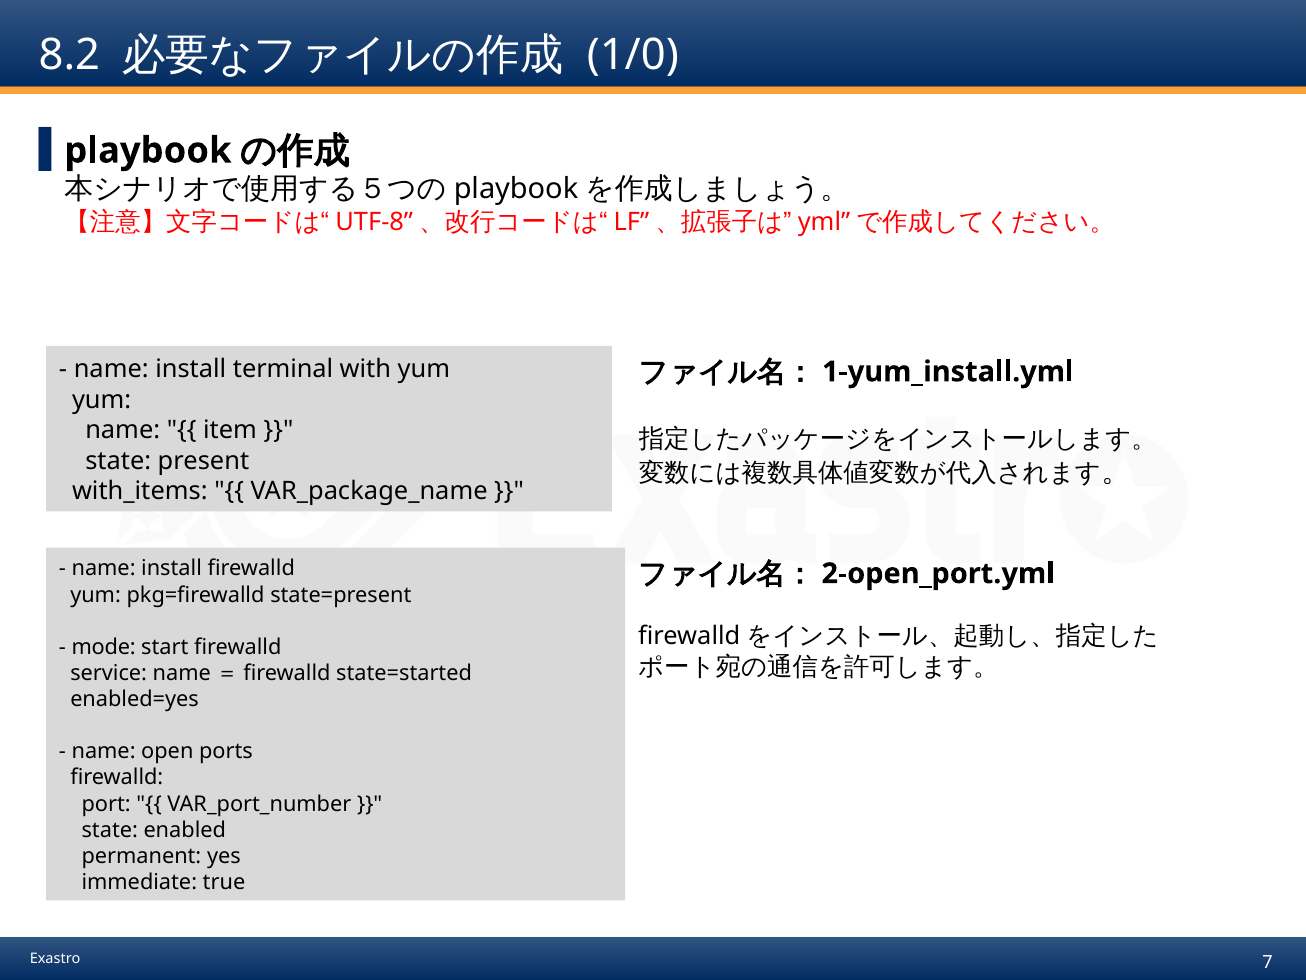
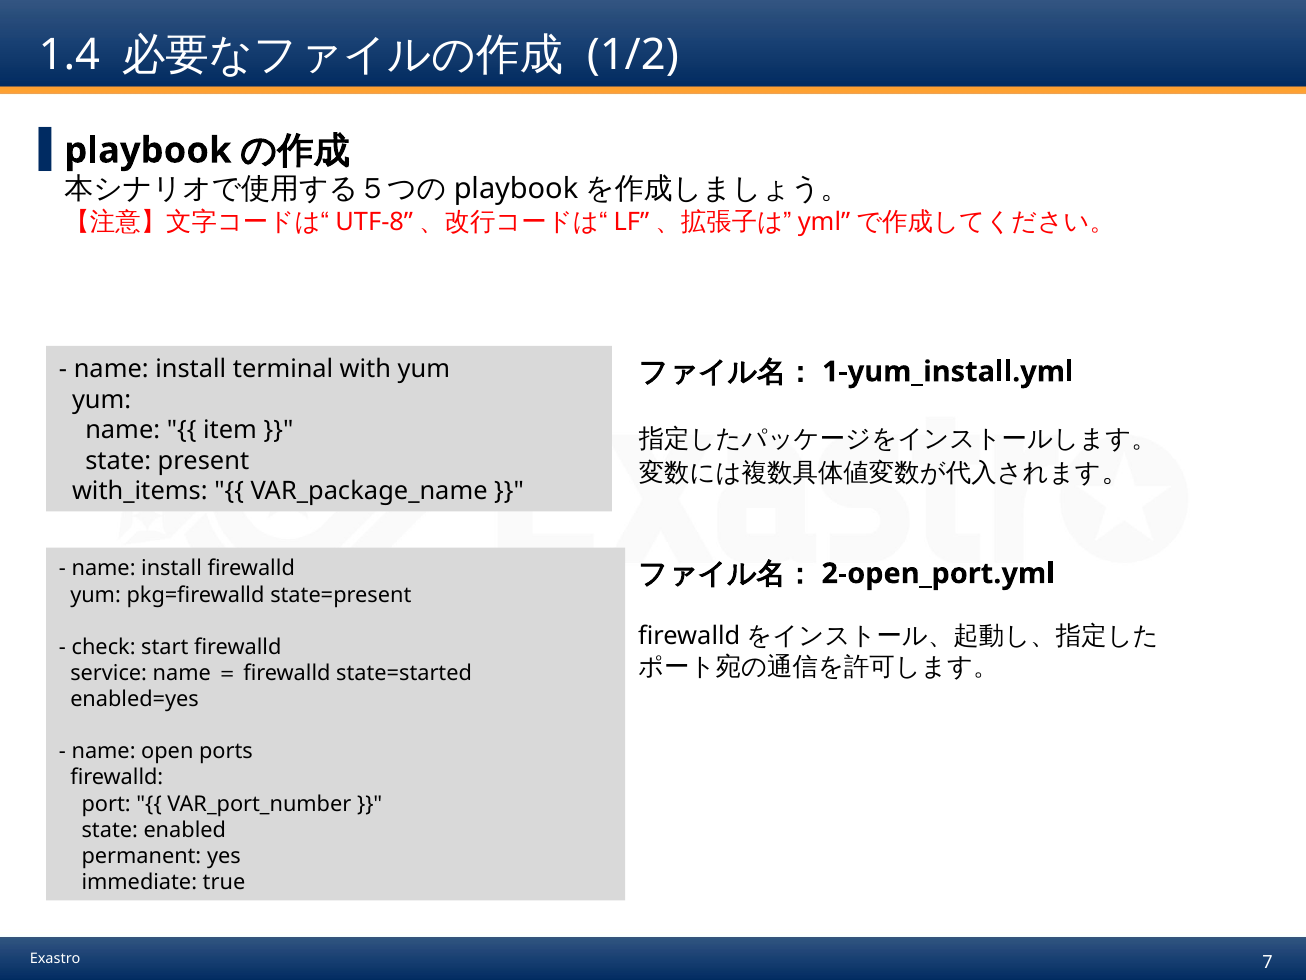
8.2: 8.2 -> 1.4
1/0: 1/0 -> 1/2
mode: mode -> check
